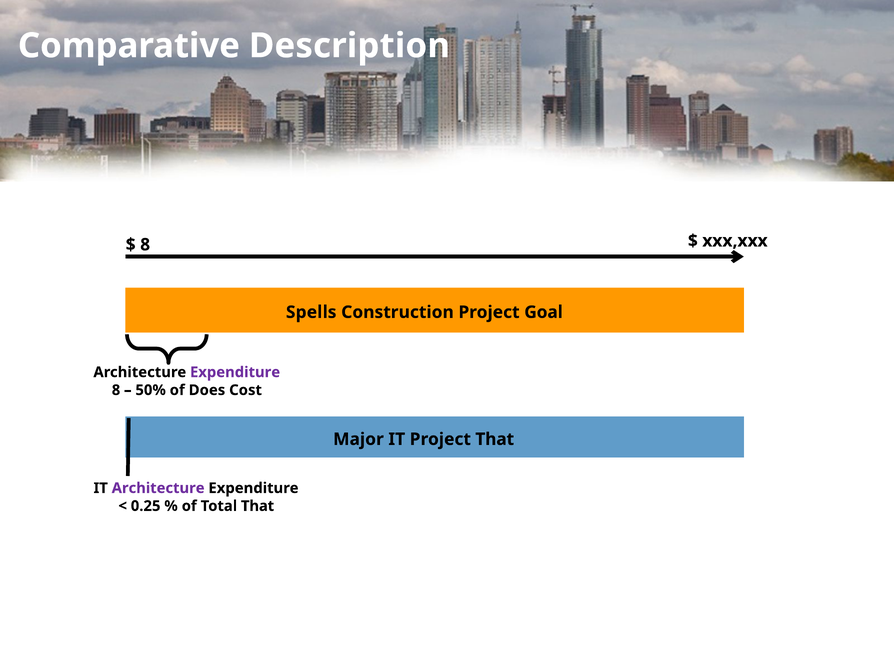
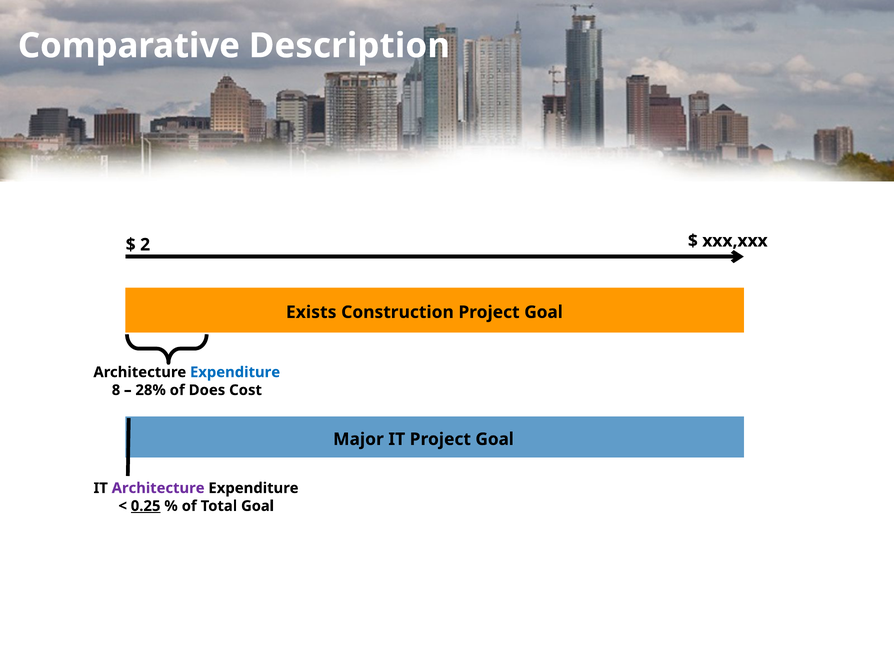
8 at (145, 244): 8 -> 2
Spells: Spells -> Exists
Expenditure at (235, 372) colour: purple -> blue
50%: 50% -> 28%
IT Project That: That -> Goal
0.25 underline: none -> present
Total That: That -> Goal
